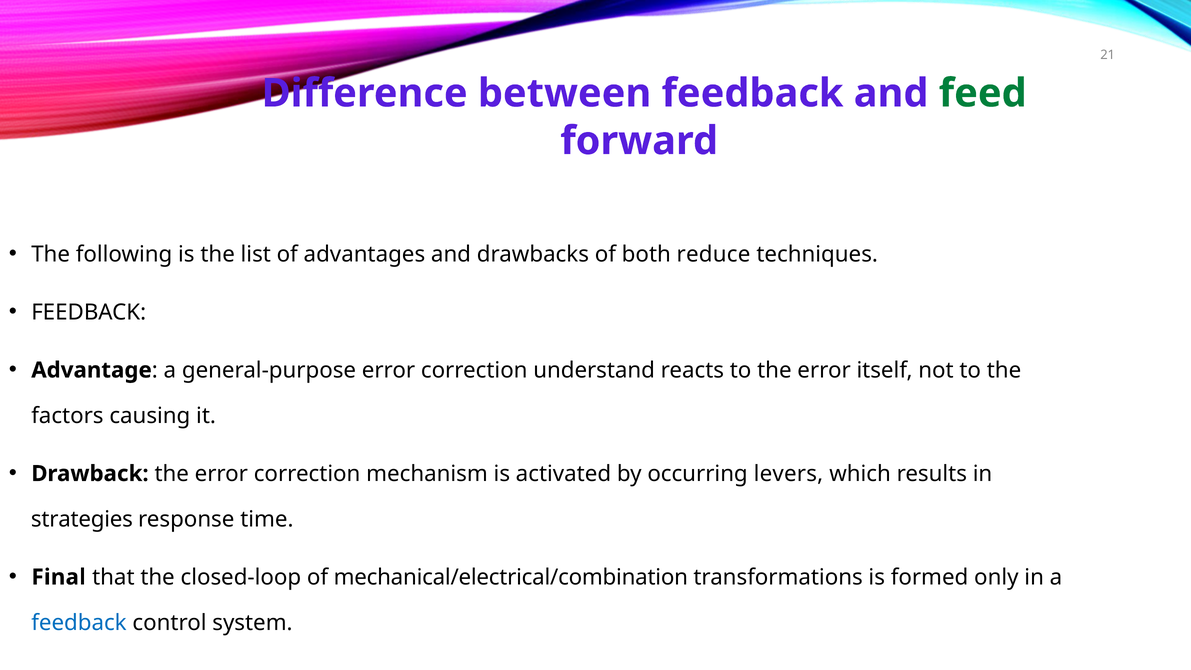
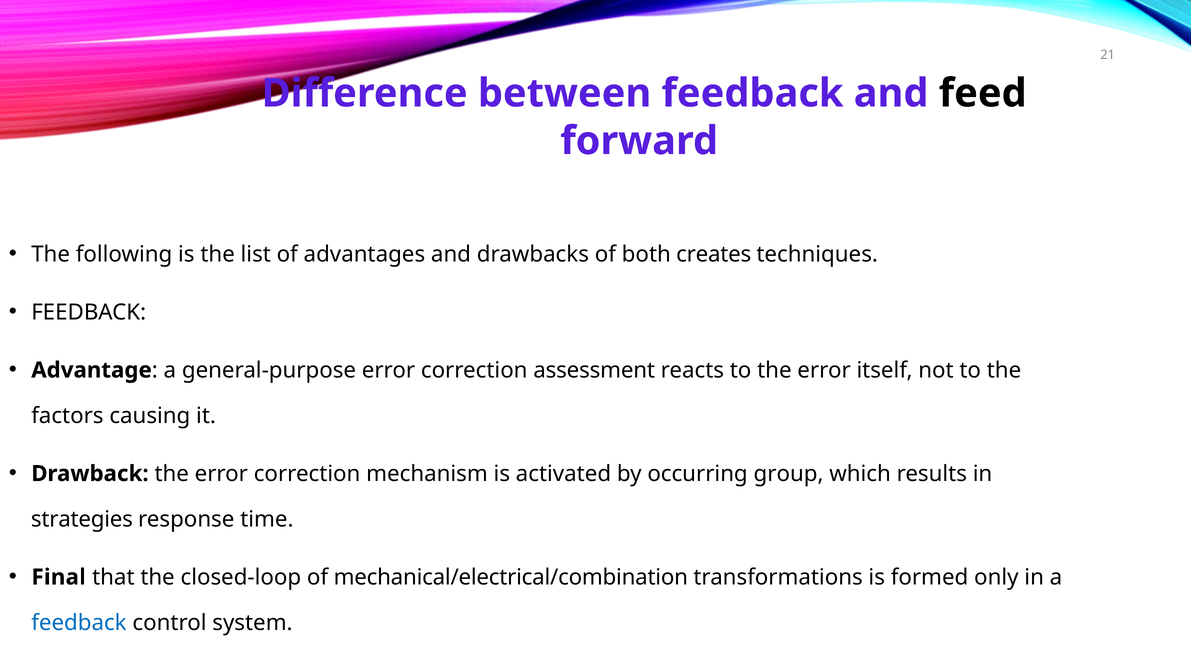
feed colour: green -> black
reduce: reduce -> creates
understand: understand -> assessment
levers: levers -> group
